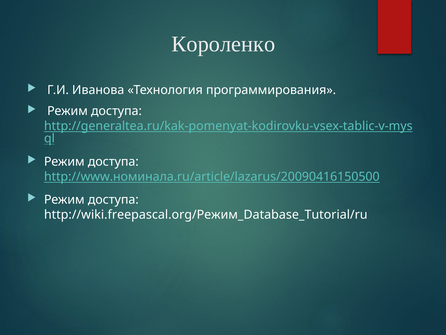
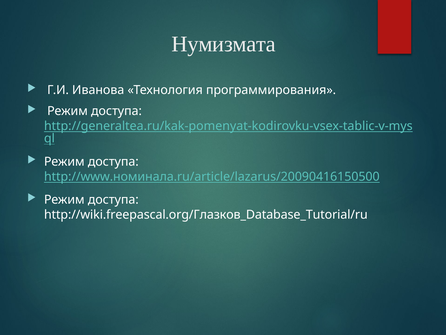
Короленко: Короленко -> Нумизмата
http://wiki.freepascal.org/Режим_Database_Tutorial/ru: http://wiki.freepascal.org/Режим_Database_Tutorial/ru -> http://wiki.freepascal.org/Глазков_Database_Tutorial/ru
